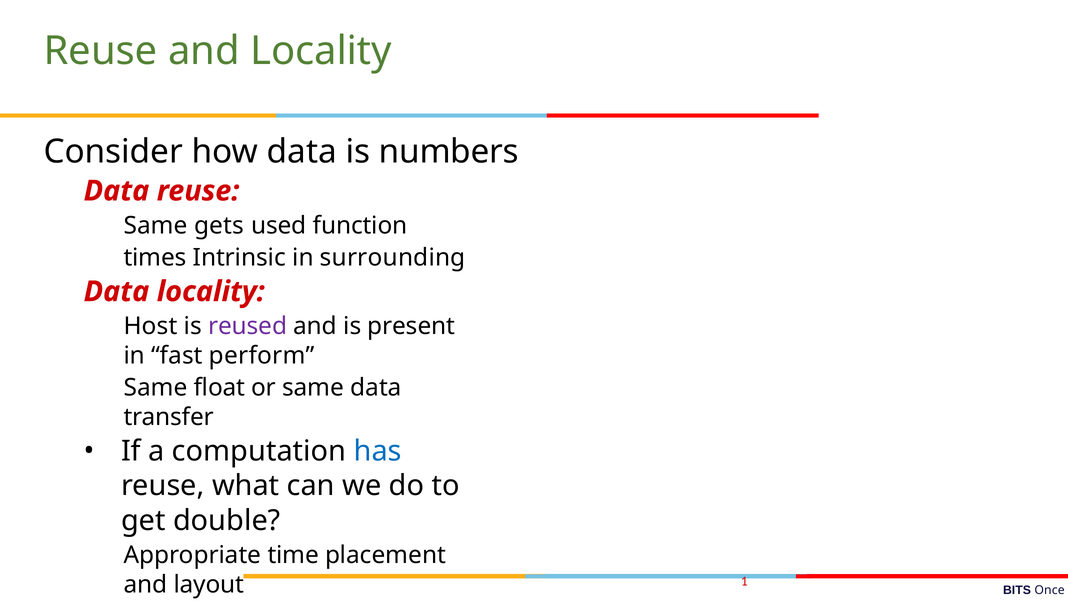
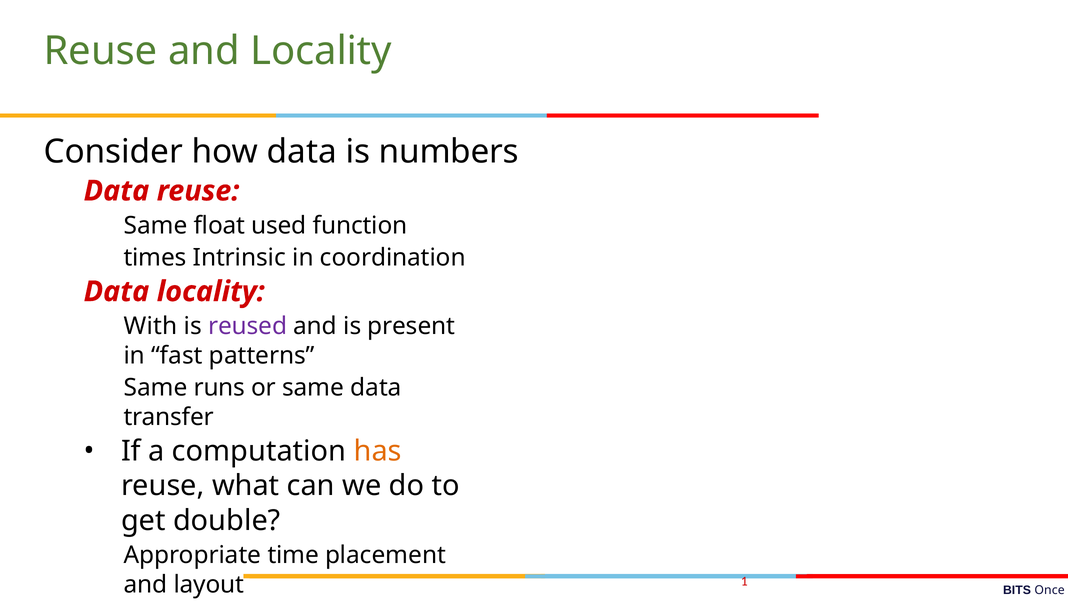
gets: gets -> float
surrounding: surrounding -> coordination
Host: Host -> With
perform: perform -> patterns
float: float -> runs
has colour: blue -> orange
